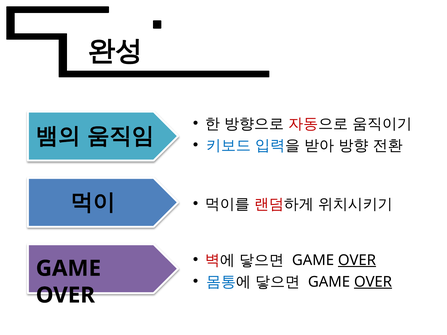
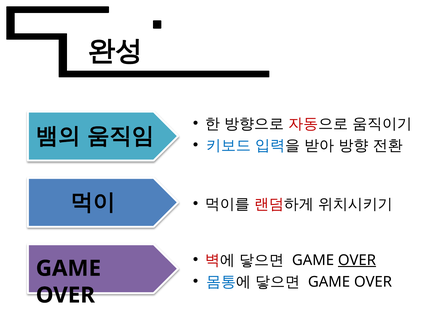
OVER at (373, 282) underline: present -> none
